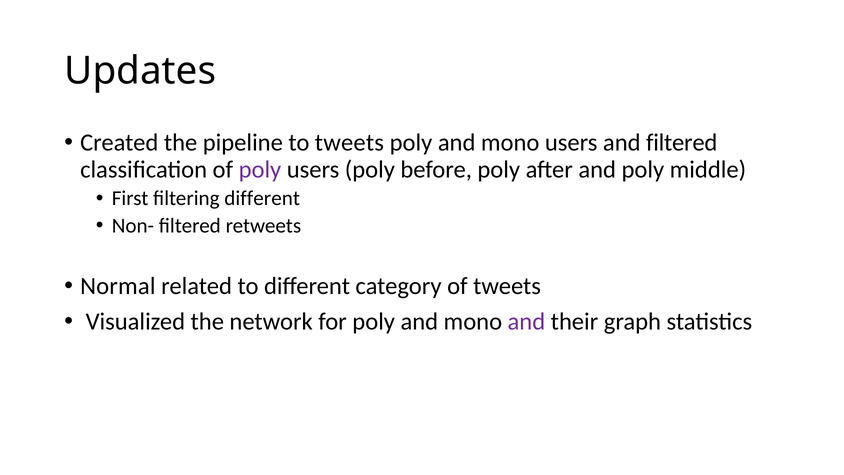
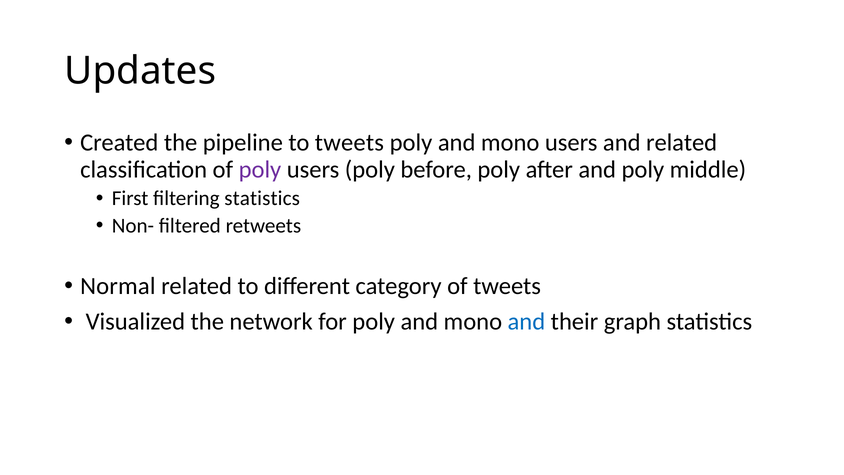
and filtered: filtered -> related
filtering different: different -> statistics
and at (526, 322) colour: purple -> blue
